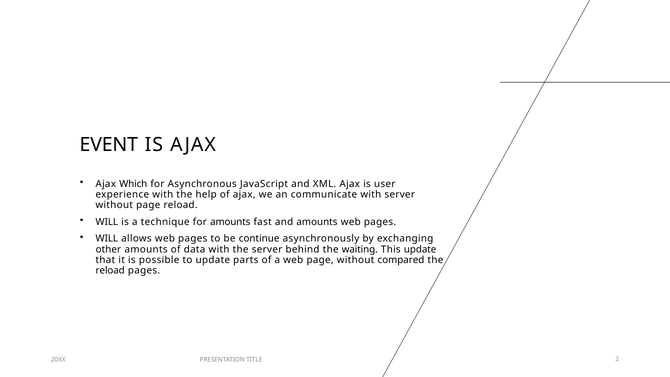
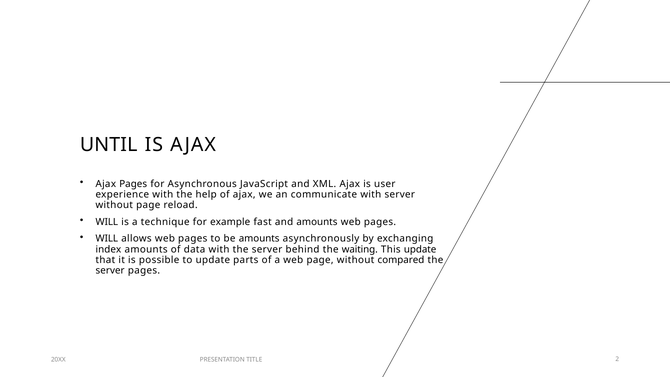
EVENT: EVENT -> UNTIL
Ajax Which: Which -> Pages
for amounts: amounts -> example
be continue: continue -> amounts
other: other -> index
reload at (110, 270): reload -> server
